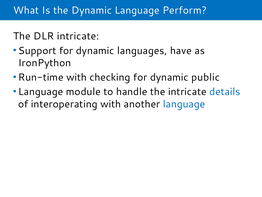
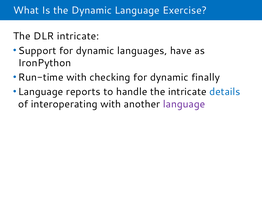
Perform: Perform -> Exercise
public: public -> finally
module: module -> reports
language at (184, 104) colour: blue -> purple
